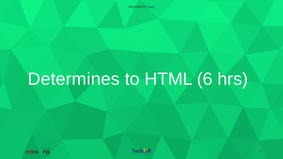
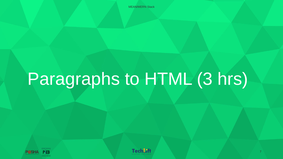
Determines: Determines -> Paragraphs
6: 6 -> 3
